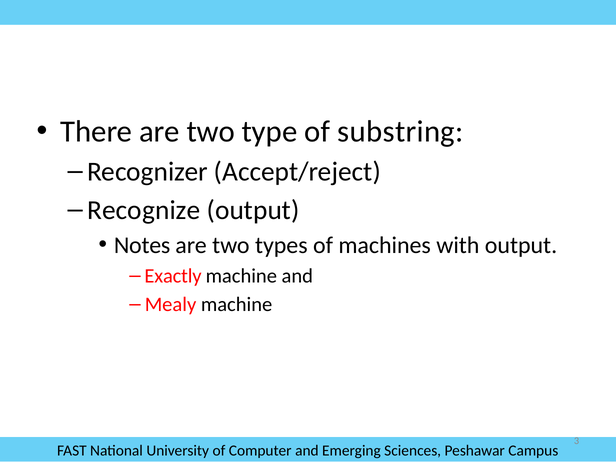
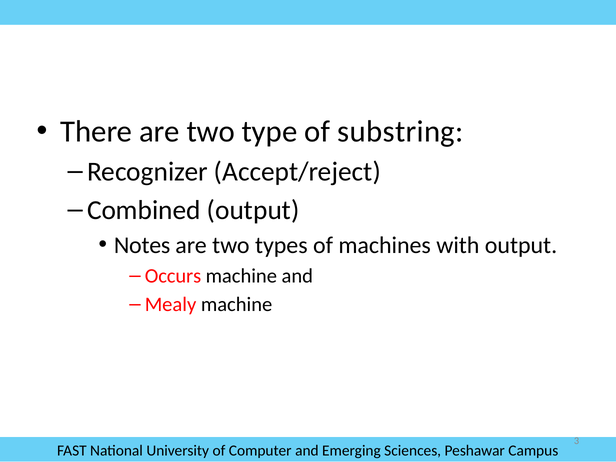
Recognize: Recognize -> Combined
Exactly: Exactly -> Occurs
